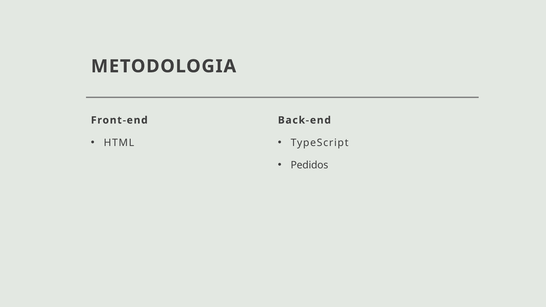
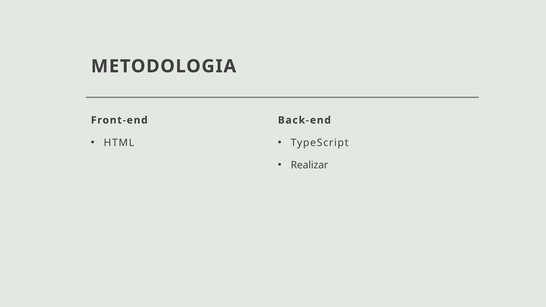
Pedidos: Pedidos -> Realizar
